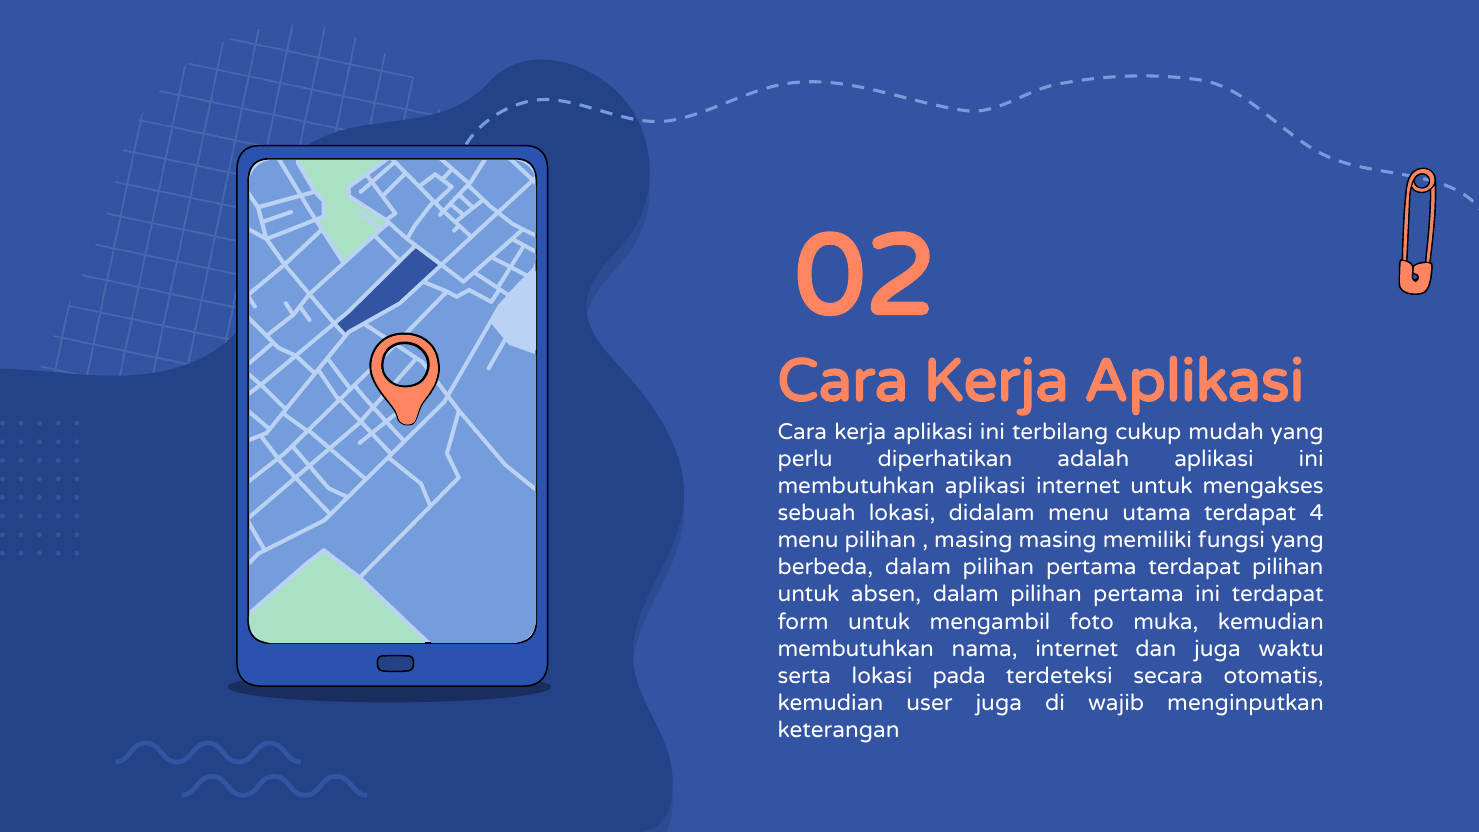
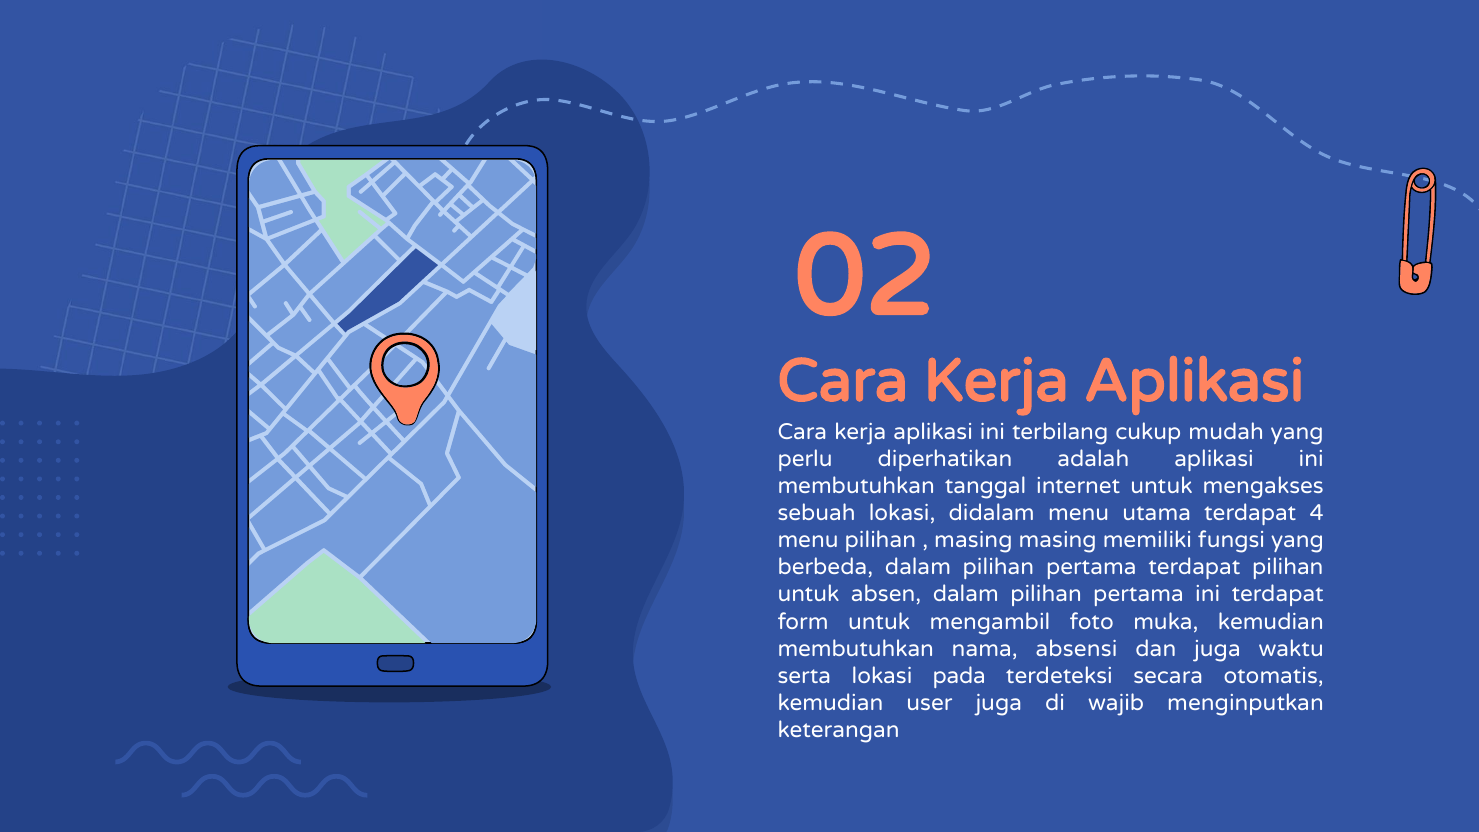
membutuhkan aplikasi: aplikasi -> tanggal
nama internet: internet -> absensi
